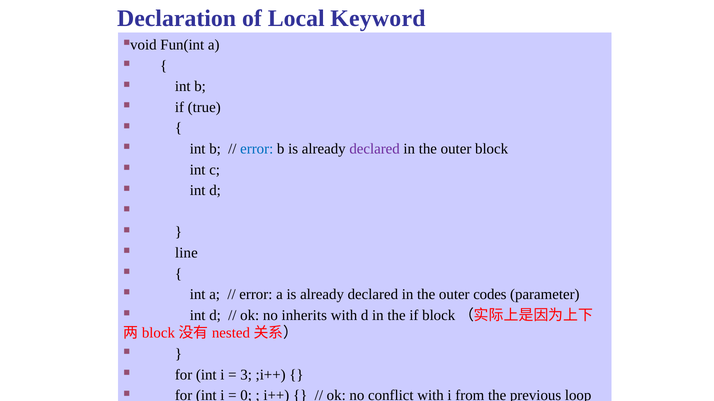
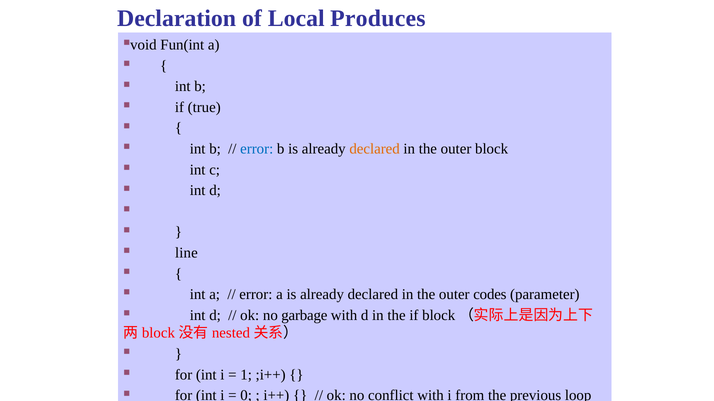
Keyword: Keyword -> Produces
declared at (375, 149) colour: purple -> orange
inherits: inherits -> garbage
3: 3 -> 1
